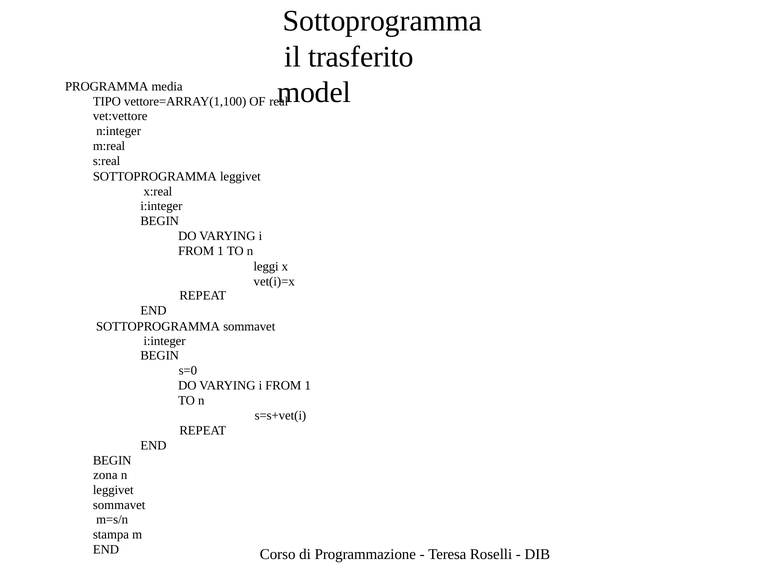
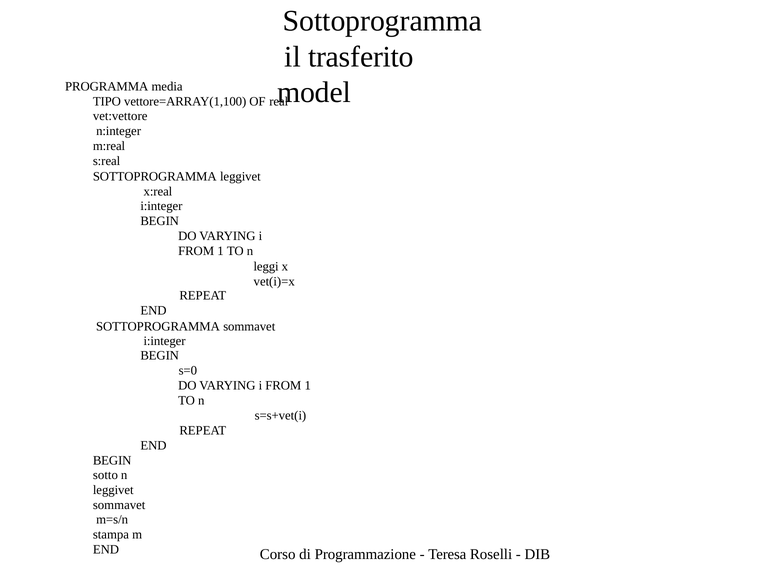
zona: zona -> sotto
